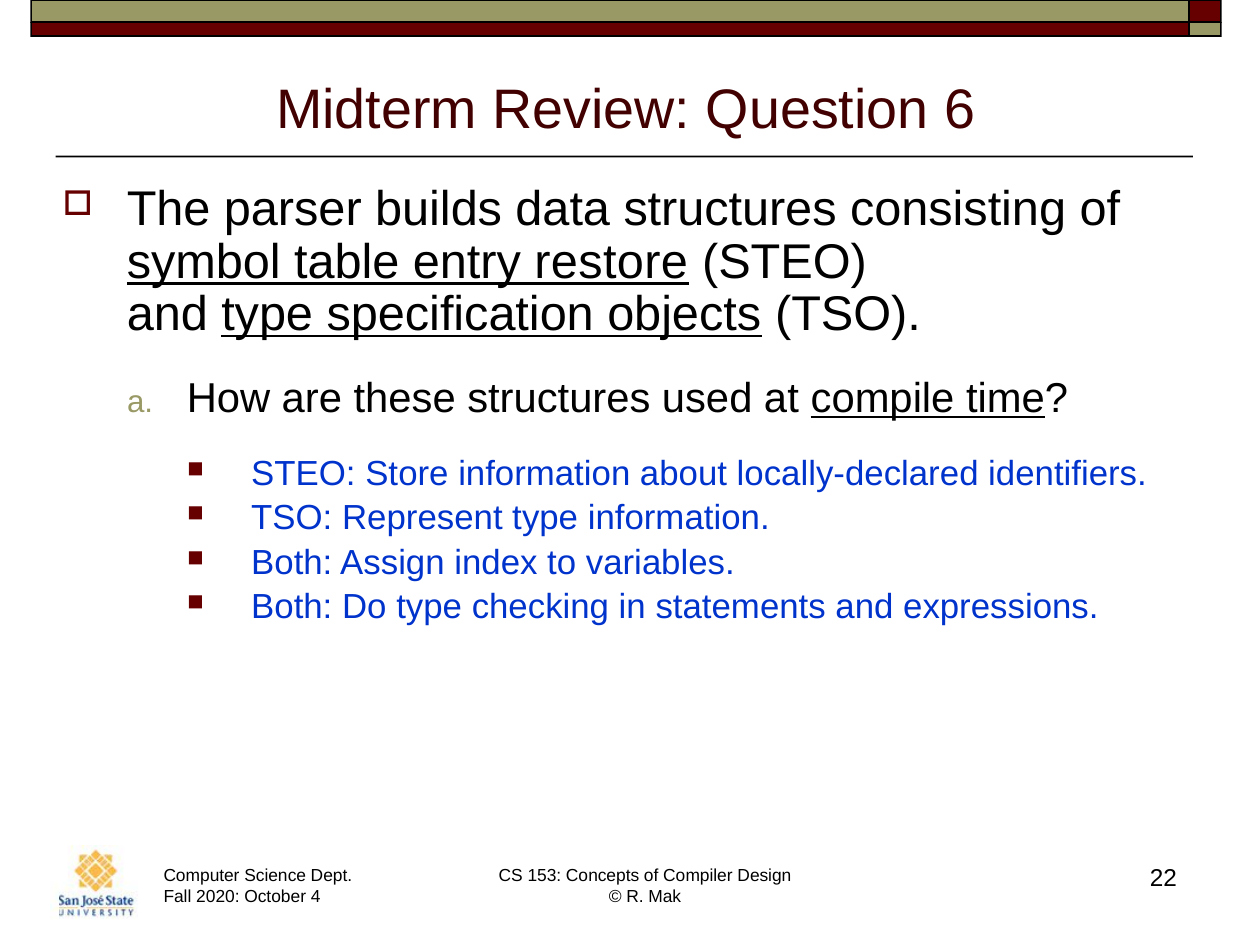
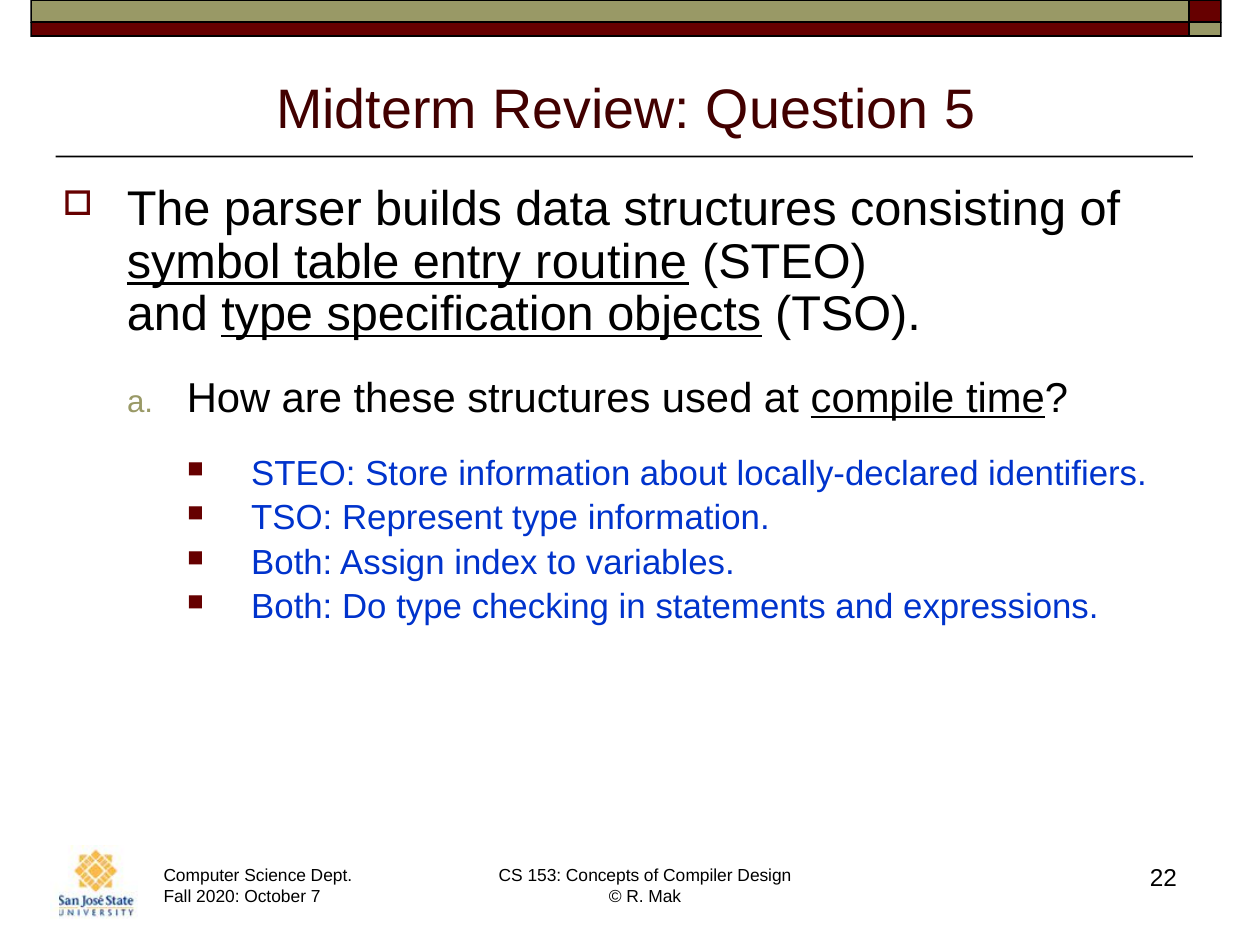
6: 6 -> 5
restore: restore -> routine
4: 4 -> 7
